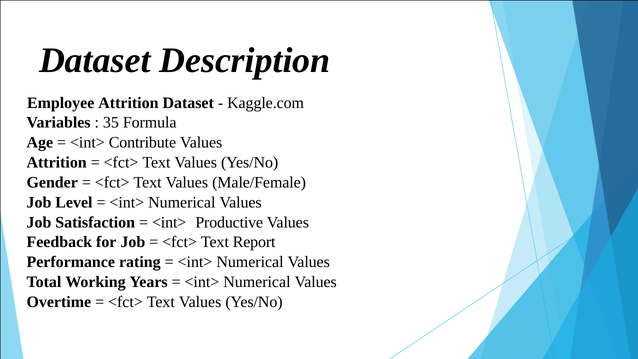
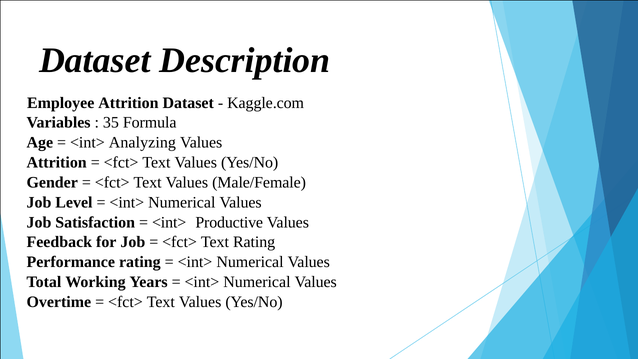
Contribute: Contribute -> Analyzing
Text Report: Report -> Rating
